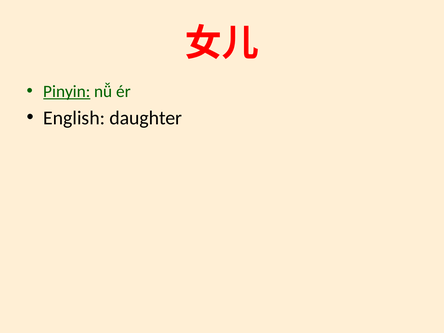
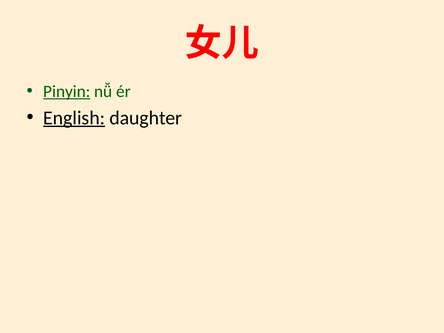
English underline: none -> present
